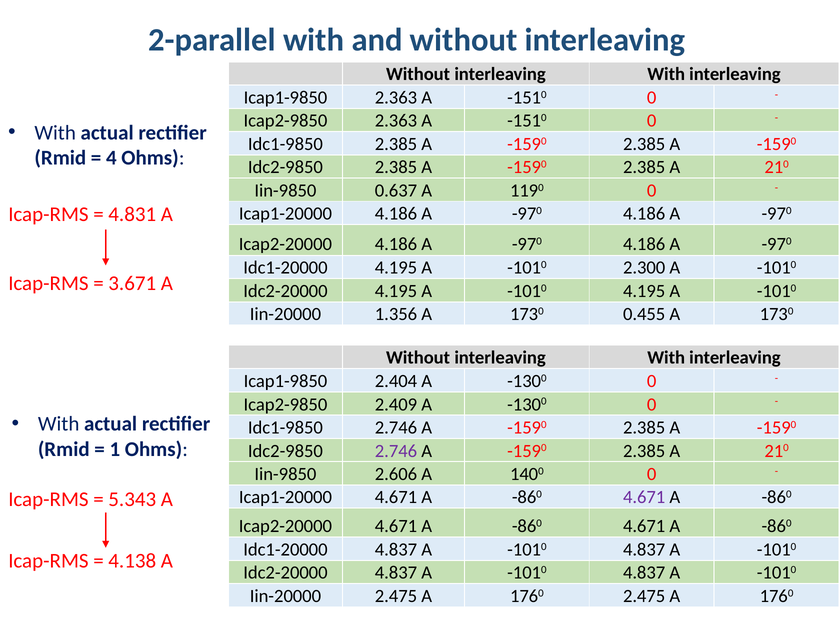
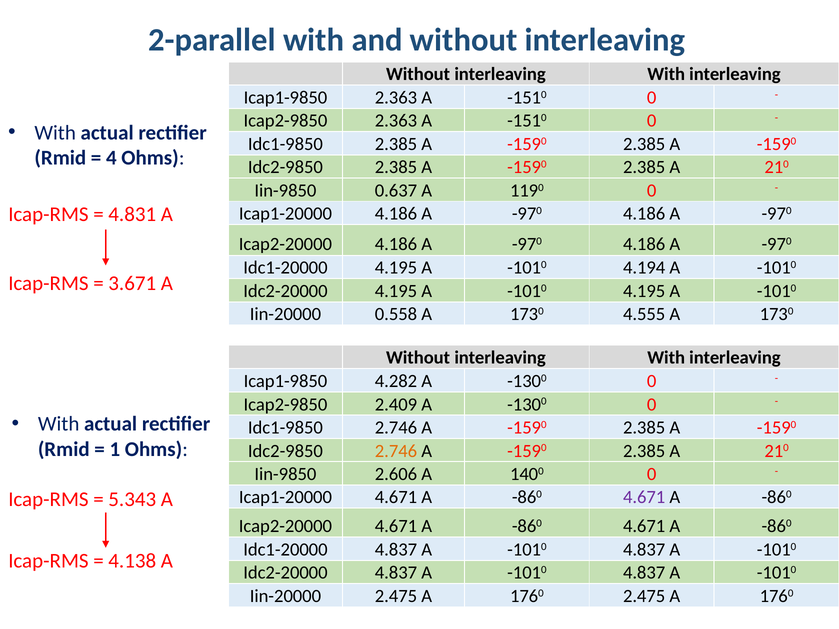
2.300: 2.300 -> 4.194
1.356: 1.356 -> 0.558
0.455: 0.455 -> 4.555
2.404: 2.404 -> 4.282
2.746 at (396, 451) colour: purple -> orange
